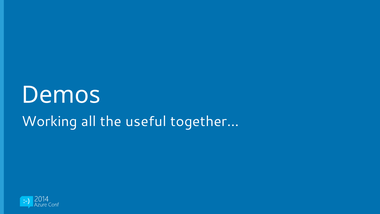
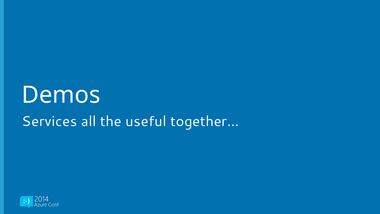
Working: Working -> Services
